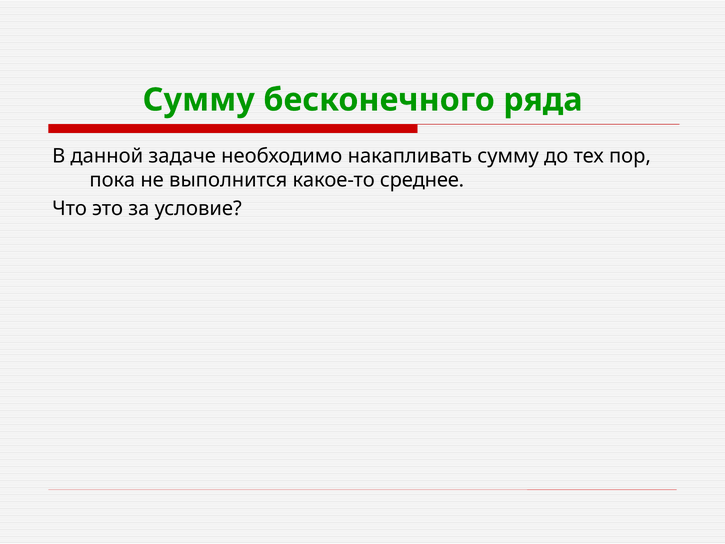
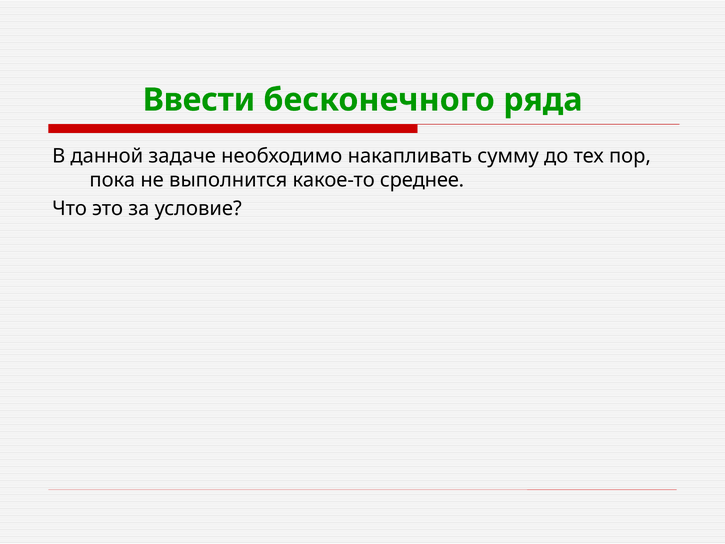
Сумму at (199, 100): Сумму -> Ввести
